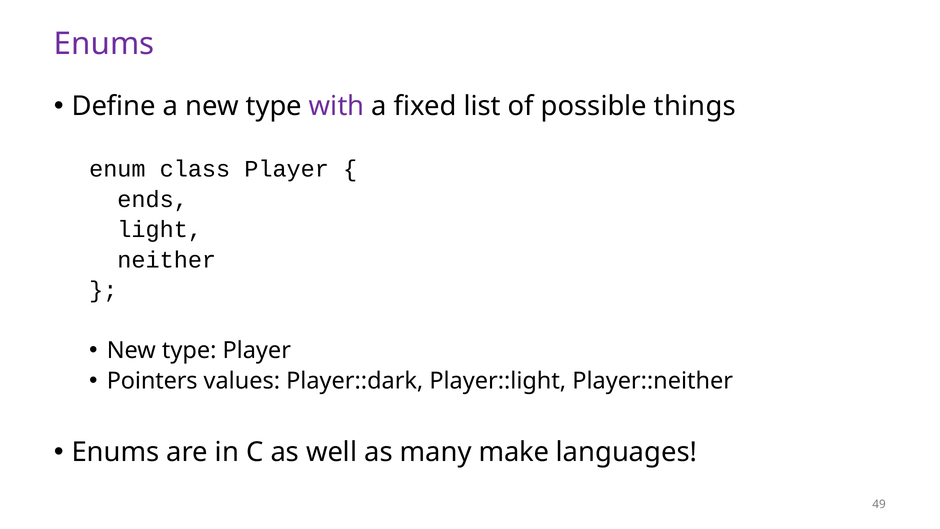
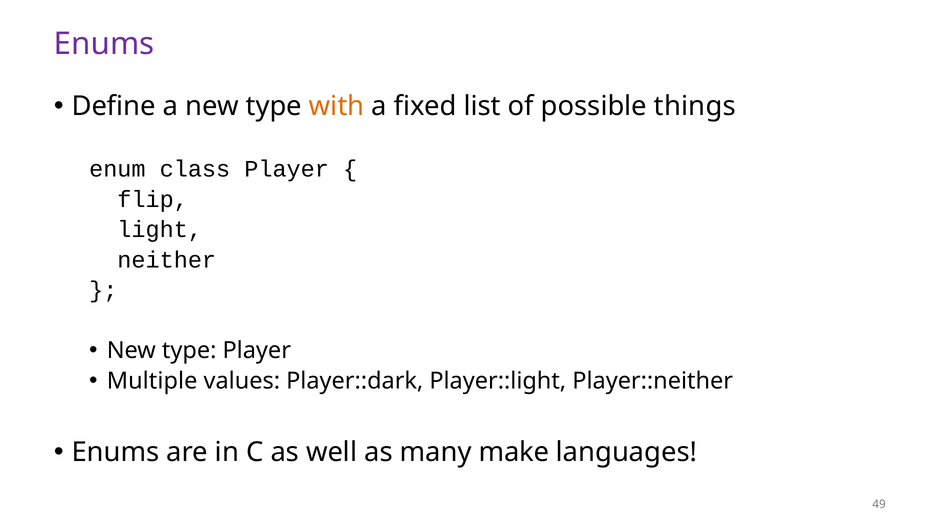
with colour: purple -> orange
ends: ends -> flip
Pointers: Pointers -> Multiple
